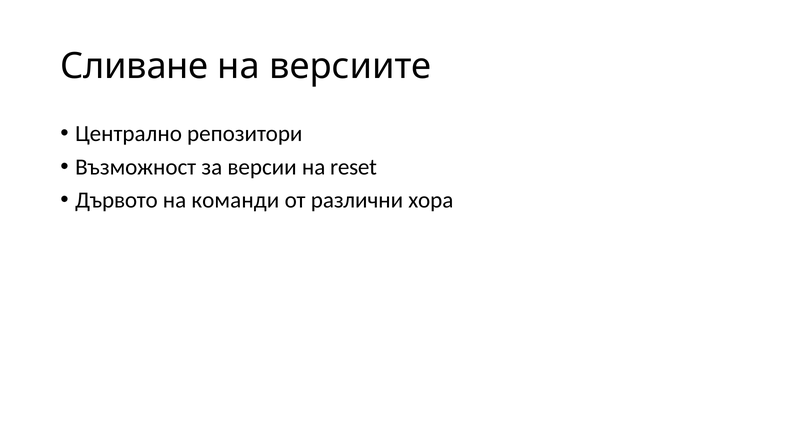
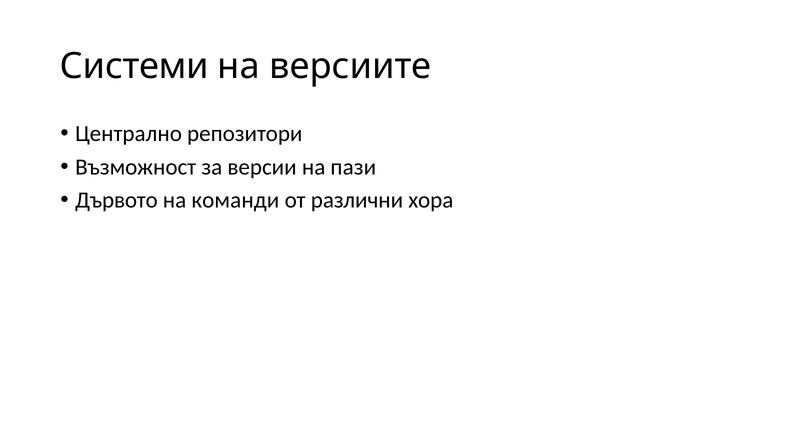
Сливане: Сливане -> Системи
reset: reset -> пази
